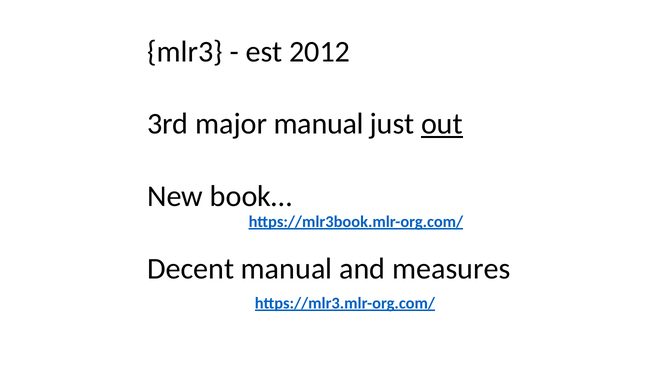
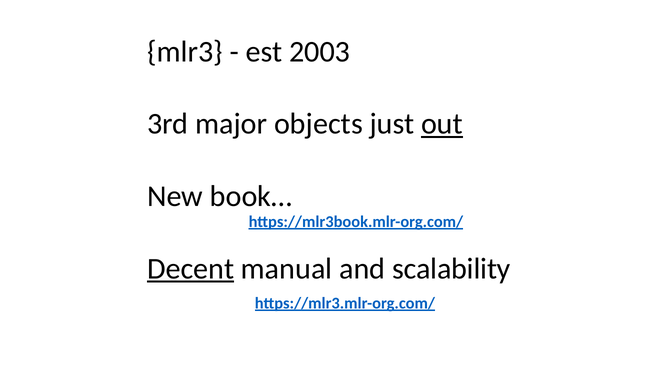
2012: 2012 -> 2003
major manual: manual -> objects
Decent underline: none -> present
measures: measures -> scalability
